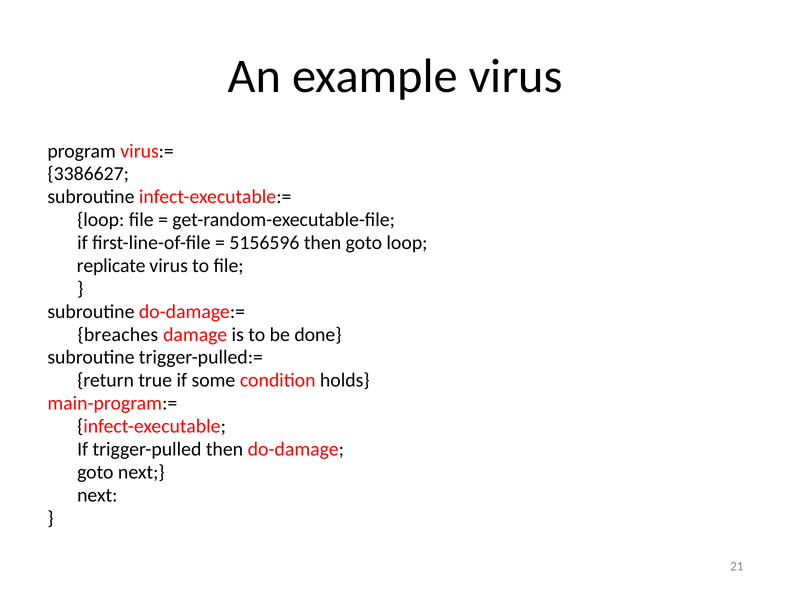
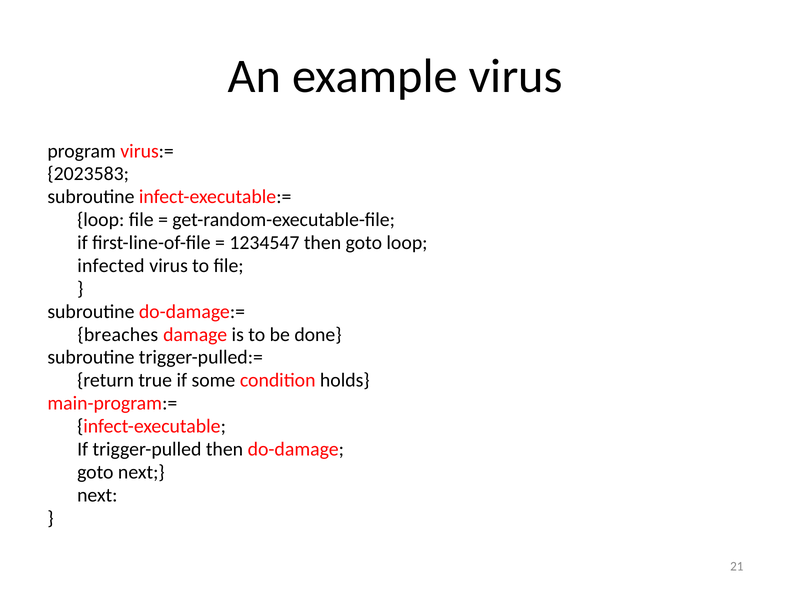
3386627: 3386627 -> 2023583
5156596: 5156596 -> 1234547
replicate: replicate -> infected
